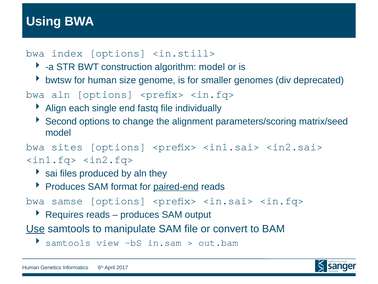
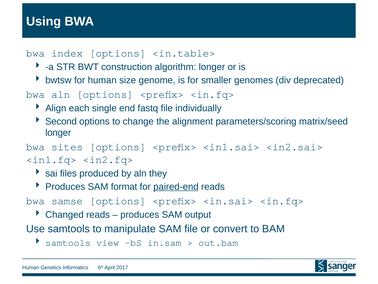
<in.still>: <in.still> -> <in.table>
algorithm model: model -> longer
model at (58, 133): model -> longer
Requires: Requires -> Changed
Use underline: present -> none
